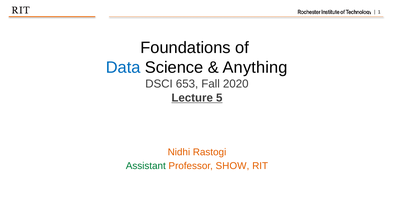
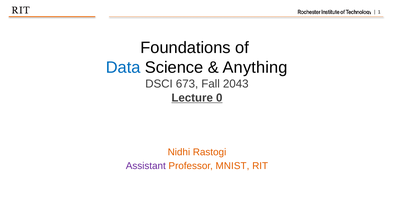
653: 653 -> 673
2020: 2020 -> 2043
5: 5 -> 0
Assistant colour: green -> purple
SHOW: SHOW -> MNIST
